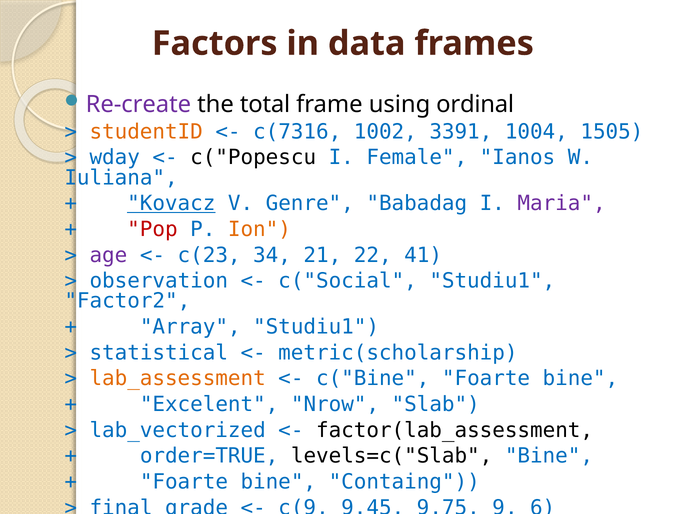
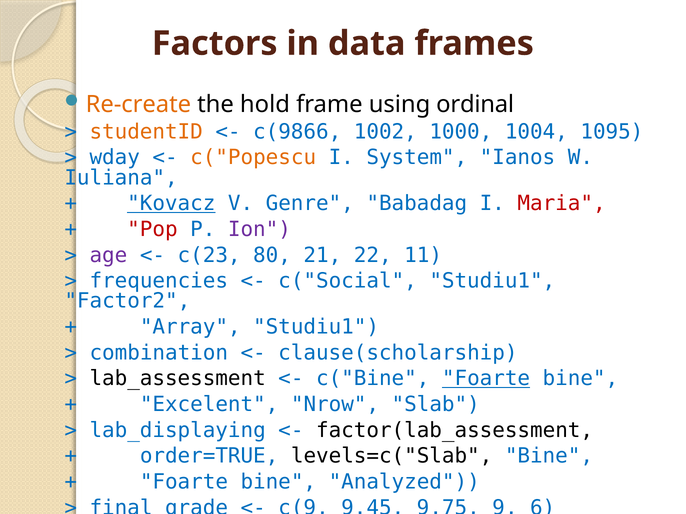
Re-create colour: purple -> orange
total: total -> hold
c(7316: c(7316 -> c(9866
3391: 3391 -> 1000
1505: 1505 -> 1095
c("Popescu colour: black -> orange
Female: Female -> System
Maria colour: purple -> red
Ion colour: orange -> purple
34: 34 -> 80
41: 41 -> 11
observation: observation -> frequencies
statistical: statistical -> combination
metric(scholarship: metric(scholarship -> clause(scholarship
lab_assessment colour: orange -> black
Foarte at (486, 379) underline: none -> present
lab_vectorized: lab_vectorized -> lab_displaying
Containg: Containg -> Analyzed
